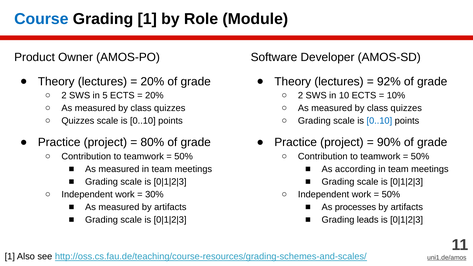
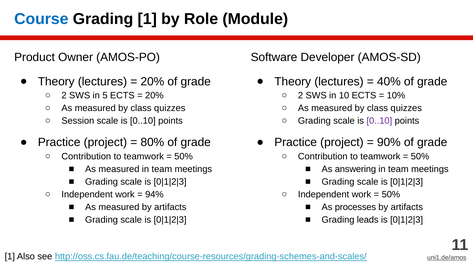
92%: 92% -> 40%
Quizzes at (78, 121): Quizzes -> Session
0..10 at (379, 121) colour: blue -> purple
according: according -> answering
30%: 30% -> 94%
